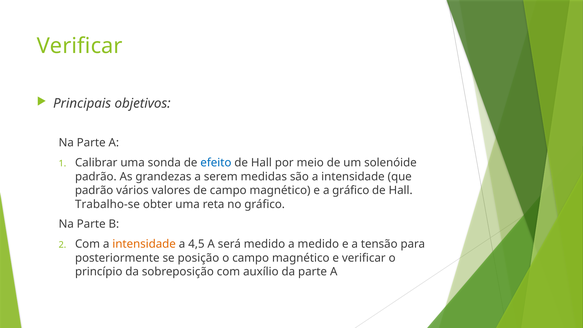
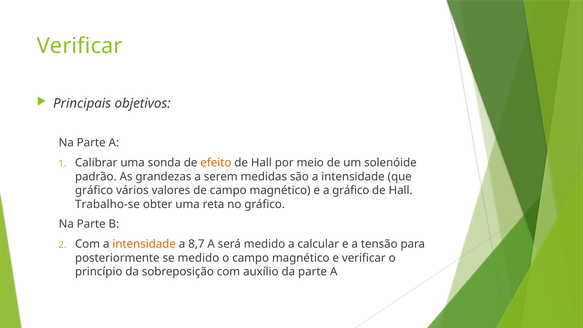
efeito colour: blue -> orange
padrão at (94, 190): padrão -> gráfico
4,5: 4,5 -> 8,7
a medido: medido -> calcular
se posição: posição -> medido
